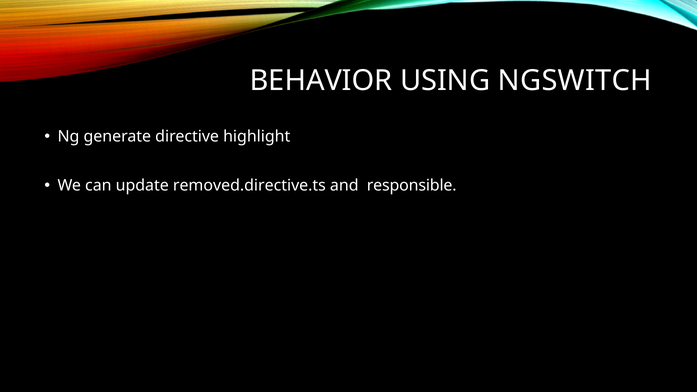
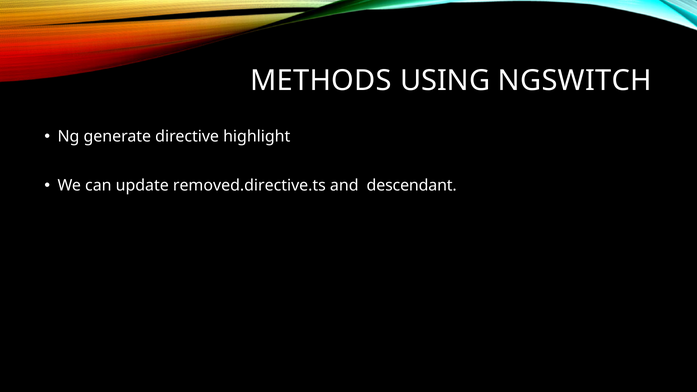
BEHAVIOR: BEHAVIOR -> METHODS
responsible: responsible -> descendant
